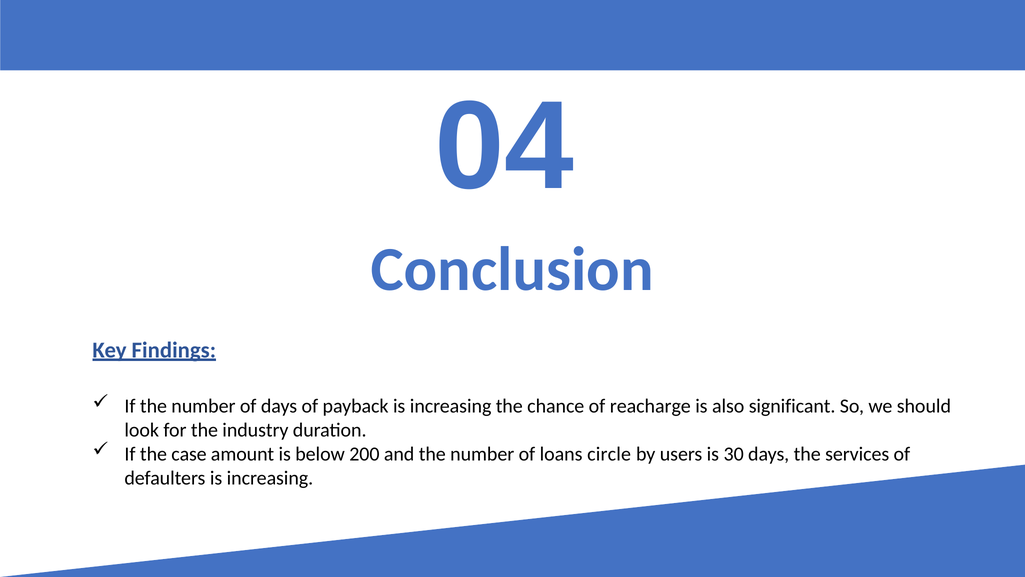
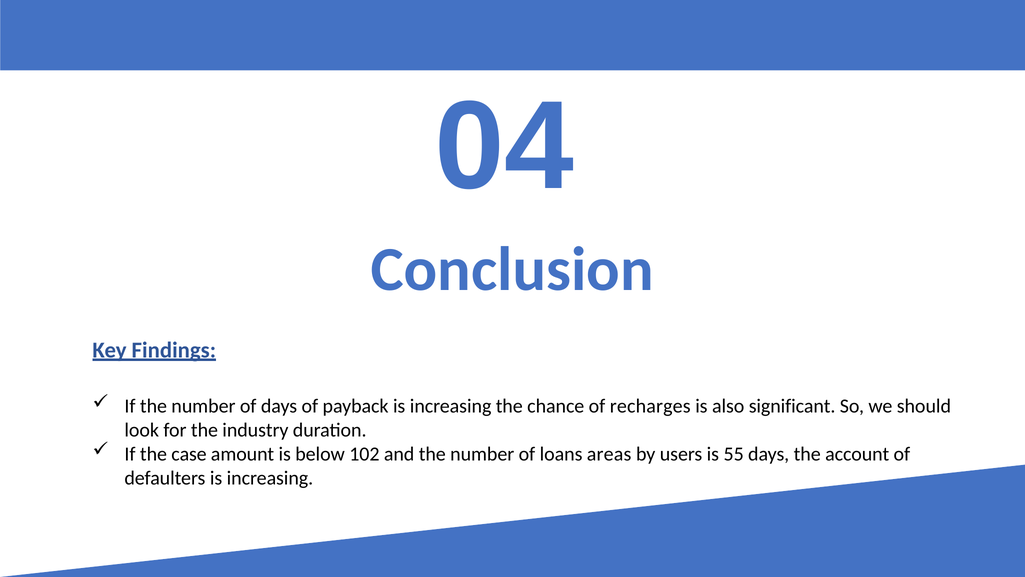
reacharge: reacharge -> recharges
200: 200 -> 102
circle: circle -> areas
30: 30 -> 55
services: services -> account
